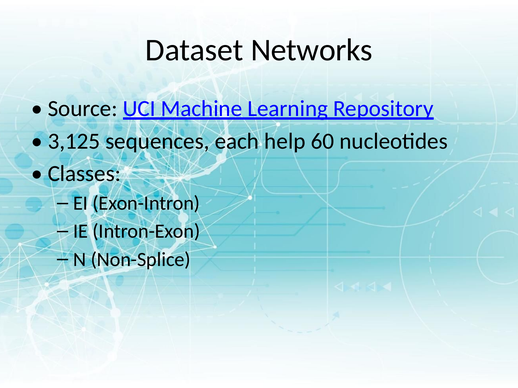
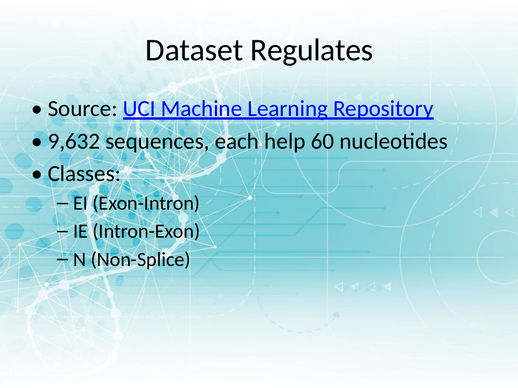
Networks: Networks -> Regulates
3,125: 3,125 -> 9,632
